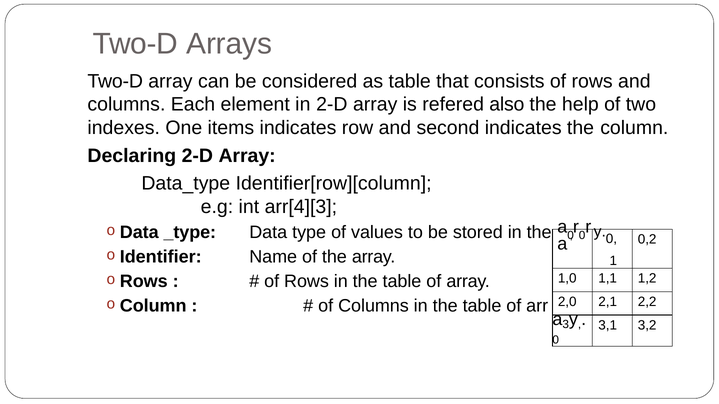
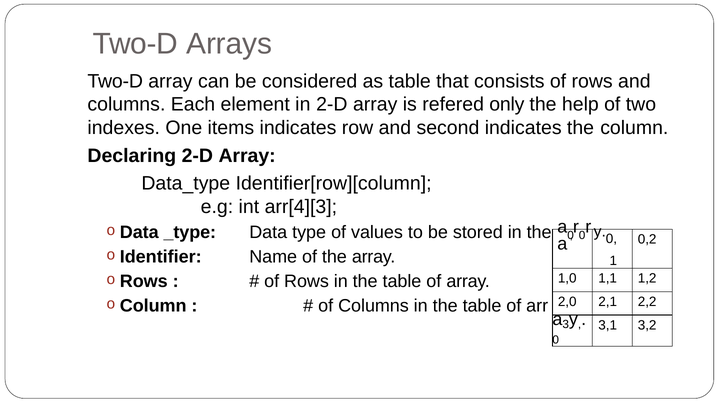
also: also -> only
